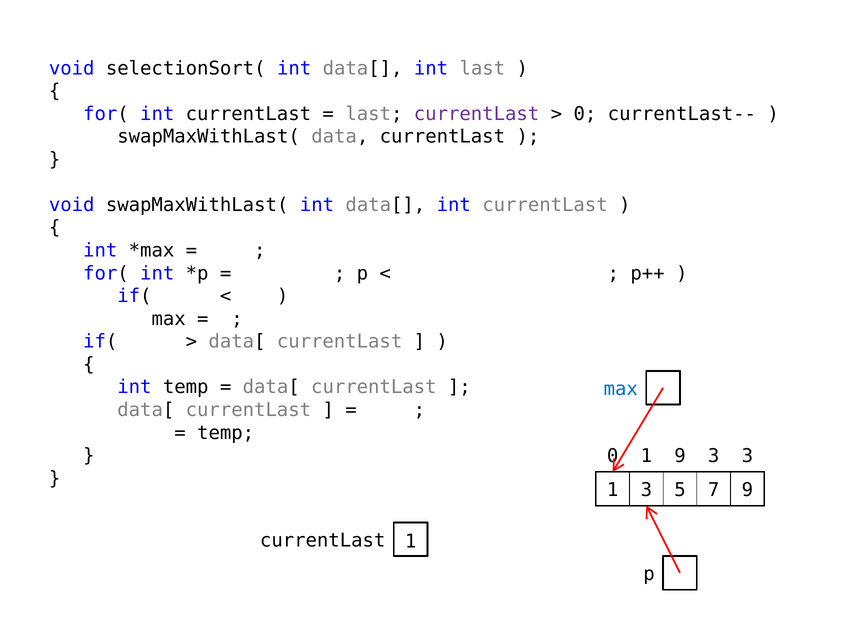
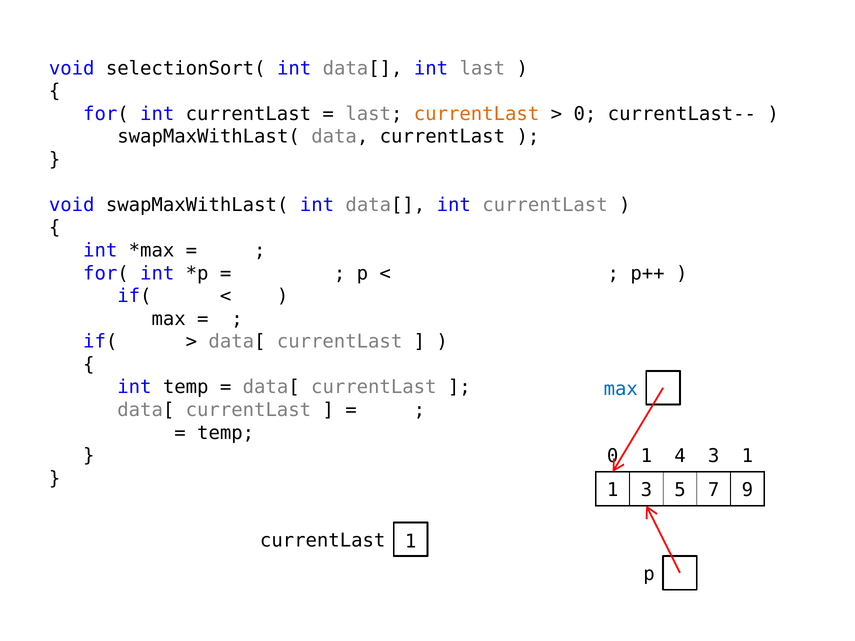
currentLast at (477, 114) colour: purple -> orange
1 9: 9 -> 4
3 3: 3 -> 1
